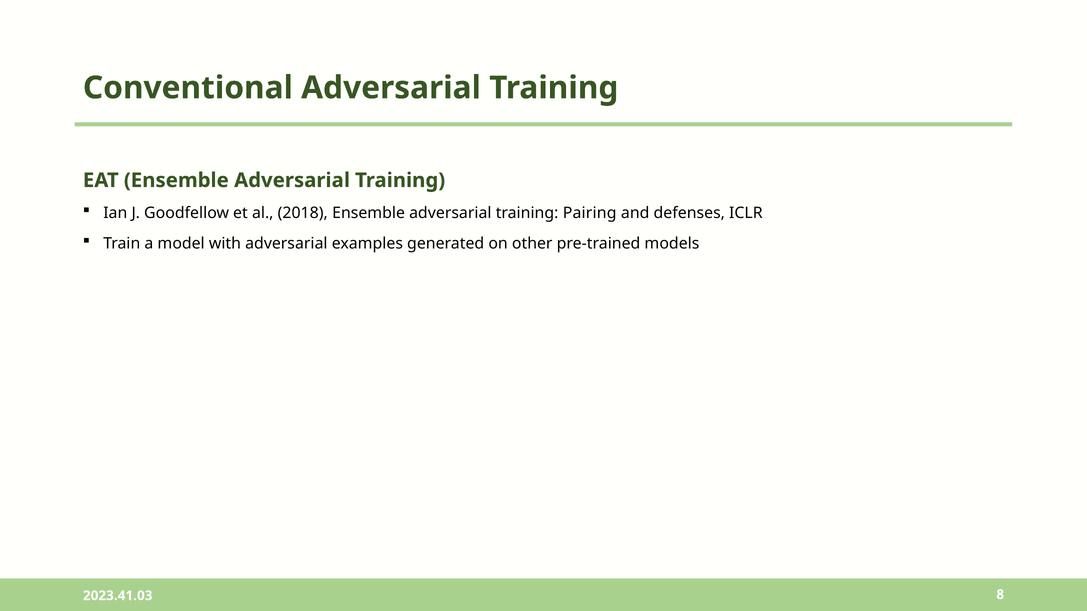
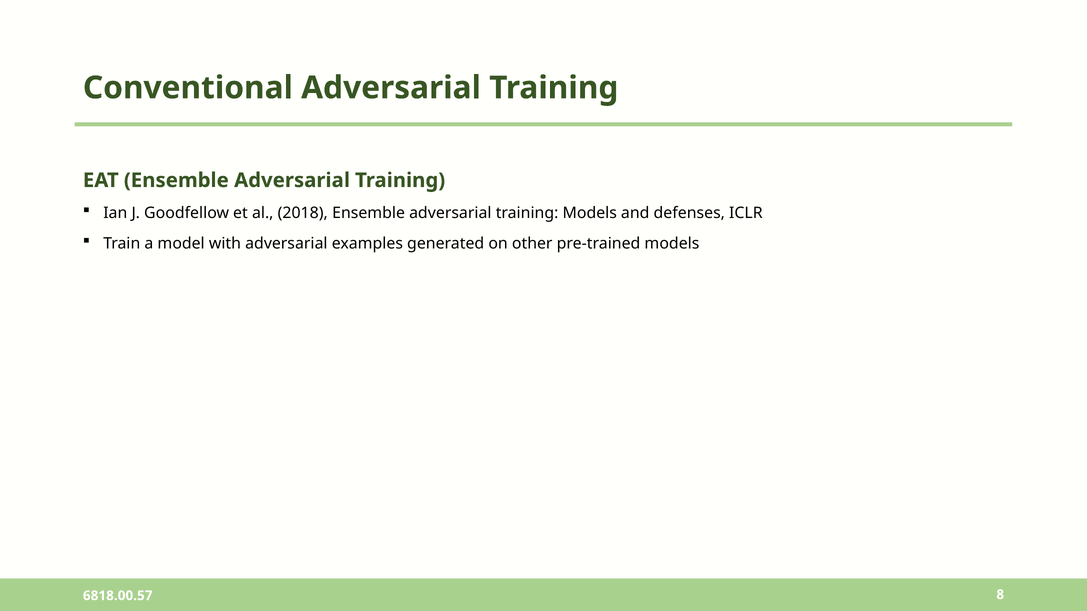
training Pairing: Pairing -> Models
2023.41.03: 2023.41.03 -> 6818.00.57
